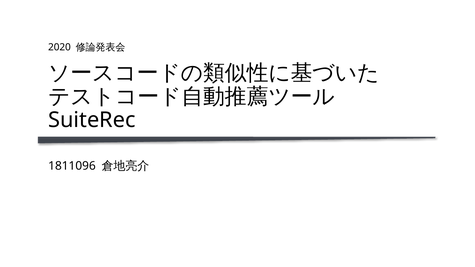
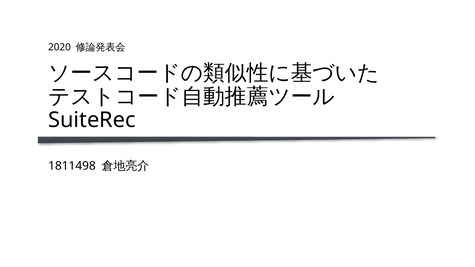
1811096: 1811096 -> 1811498
